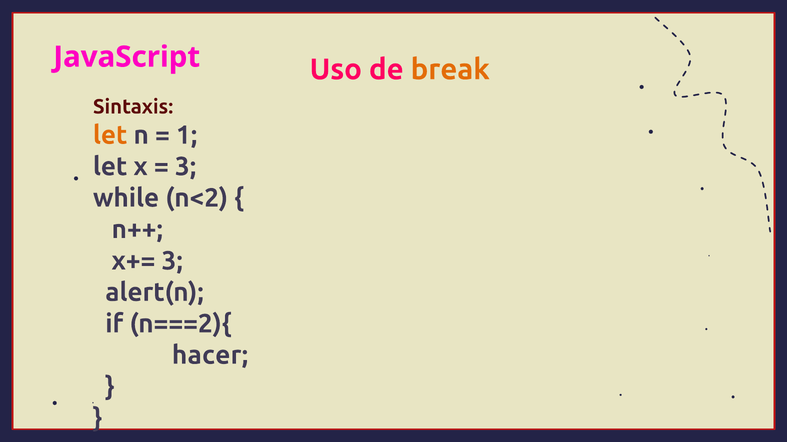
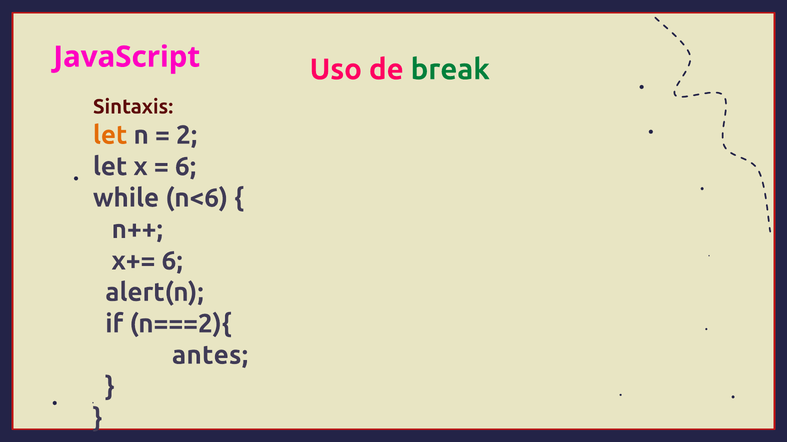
break colour: orange -> green
1: 1 -> 2
3 at (186, 167): 3 -> 6
n<2: n<2 -> n<6
x+= 3: 3 -> 6
hacer: hacer -> antes
